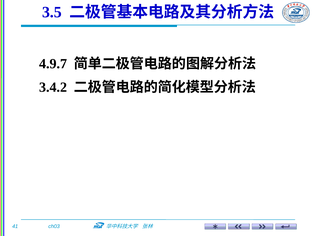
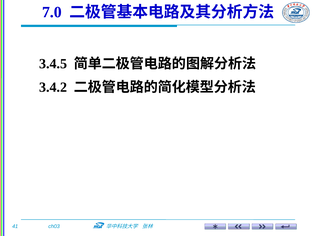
3.5: 3.5 -> 7.0
4.9.7: 4.9.7 -> 3.4.5
